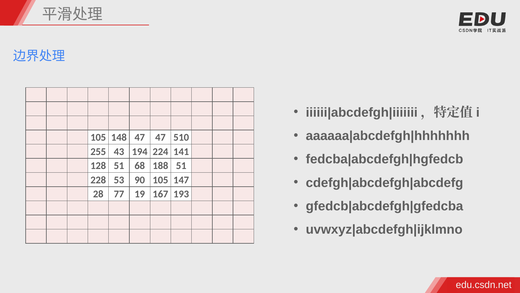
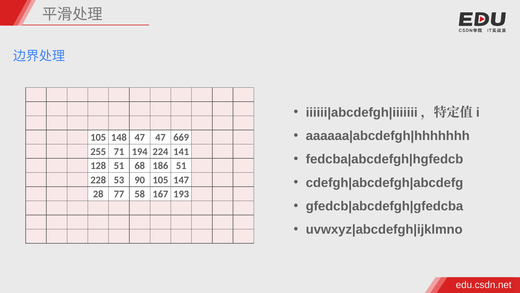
510: 510 -> 669
43: 43 -> 71
188: 188 -> 186
19: 19 -> 58
